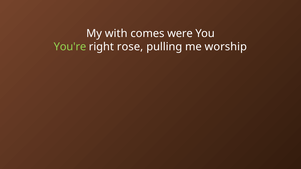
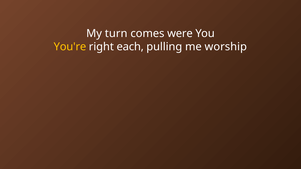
with: with -> turn
You're colour: light green -> yellow
rose: rose -> each
